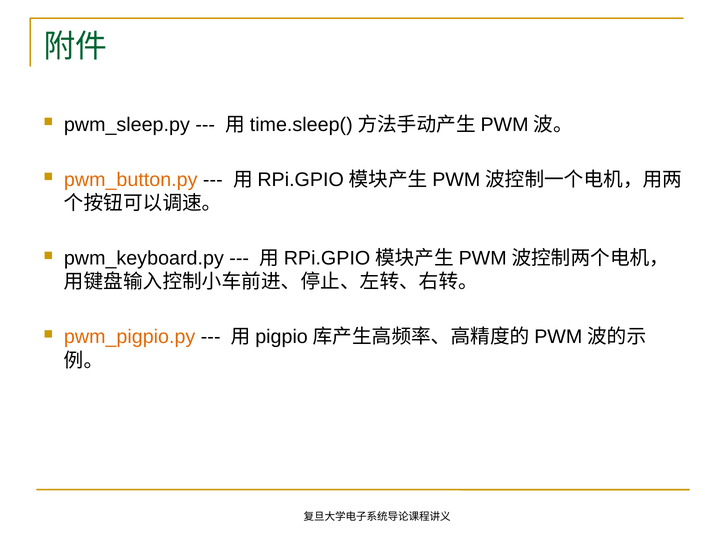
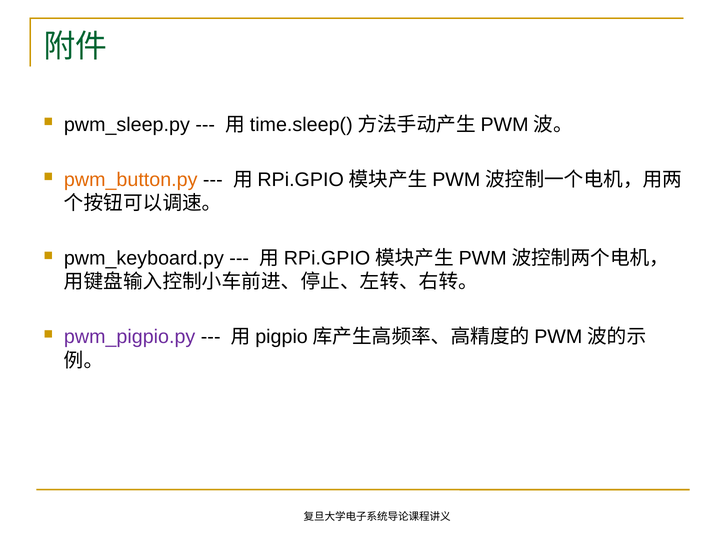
pwm_pigpio.py colour: orange -> purple
